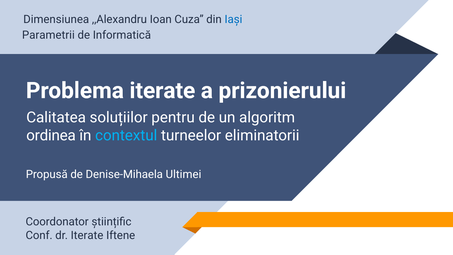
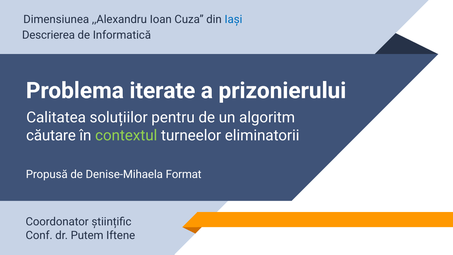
Parametrii: Parametrii -> Descrierea
ordinea: ordinea -> căutare
contextul colour: light blue -> light green
Ultimei: Ultimei -> Format
dr Iterate: Iterate -> Putem
